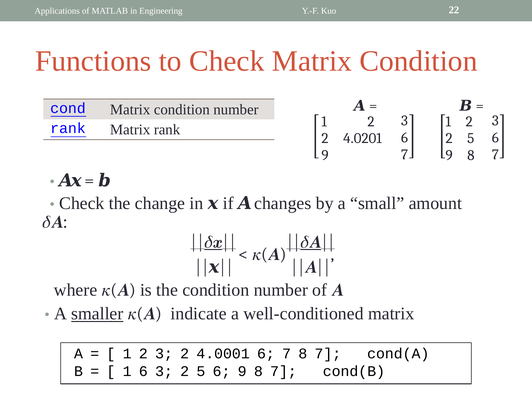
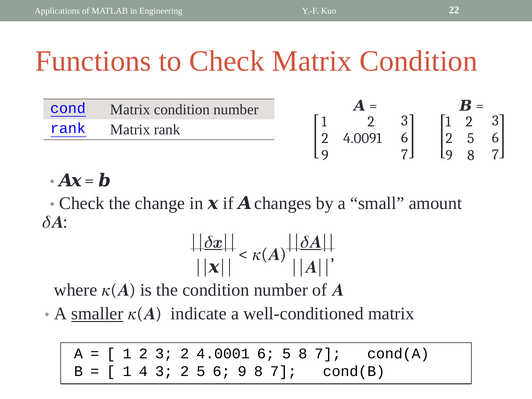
4.0201: 4.0201 -> 4.0091
4.0001 6 7: 7 -> 5
1 6: 6 -> 4
